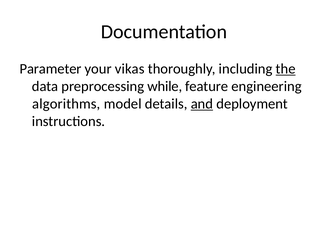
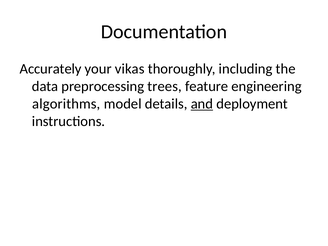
Parameter: Parameter -> Accurately
the underline: present -> none
while: while -> trees
